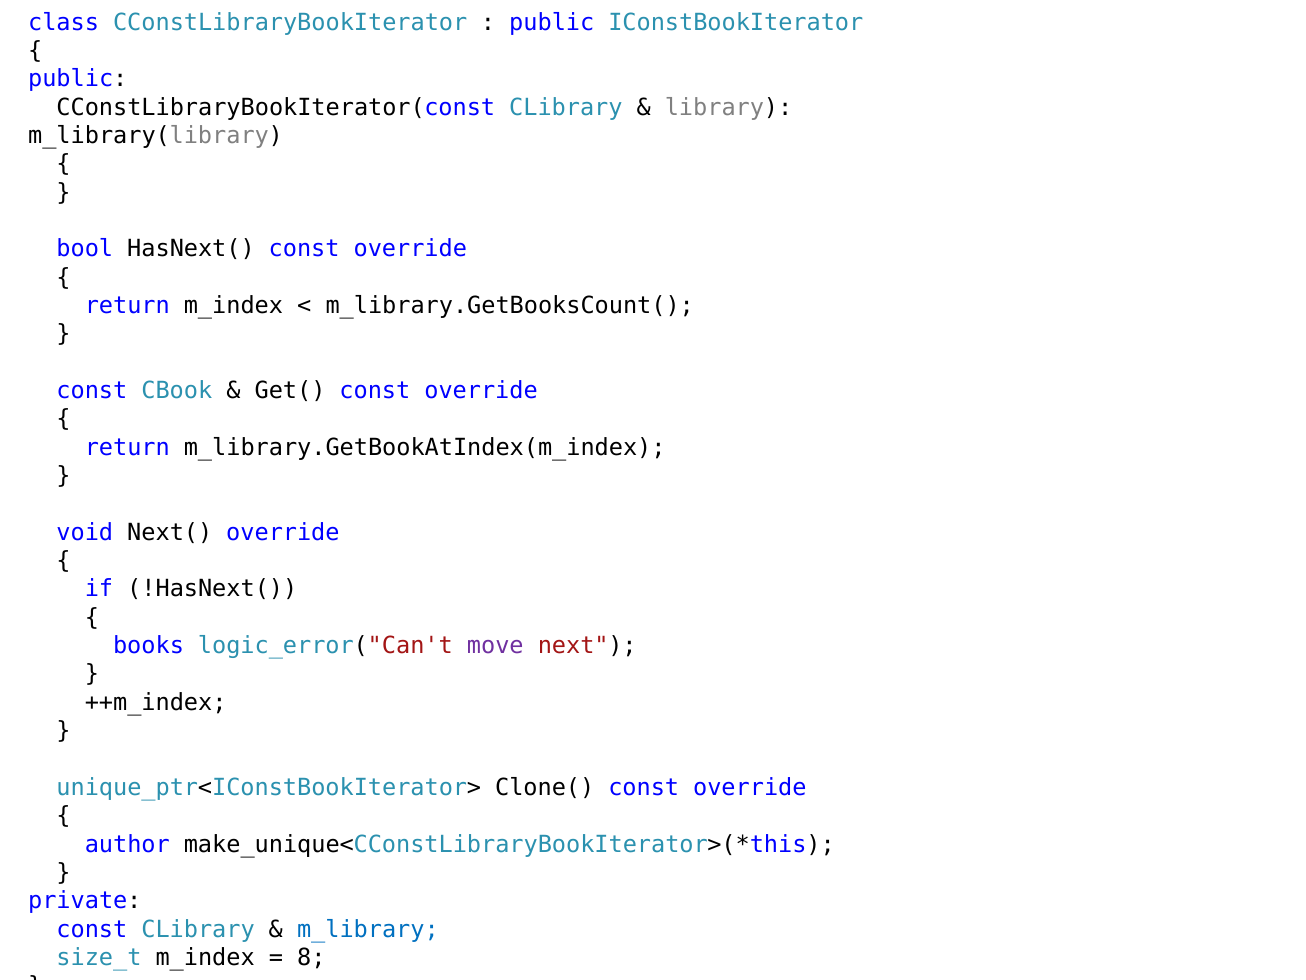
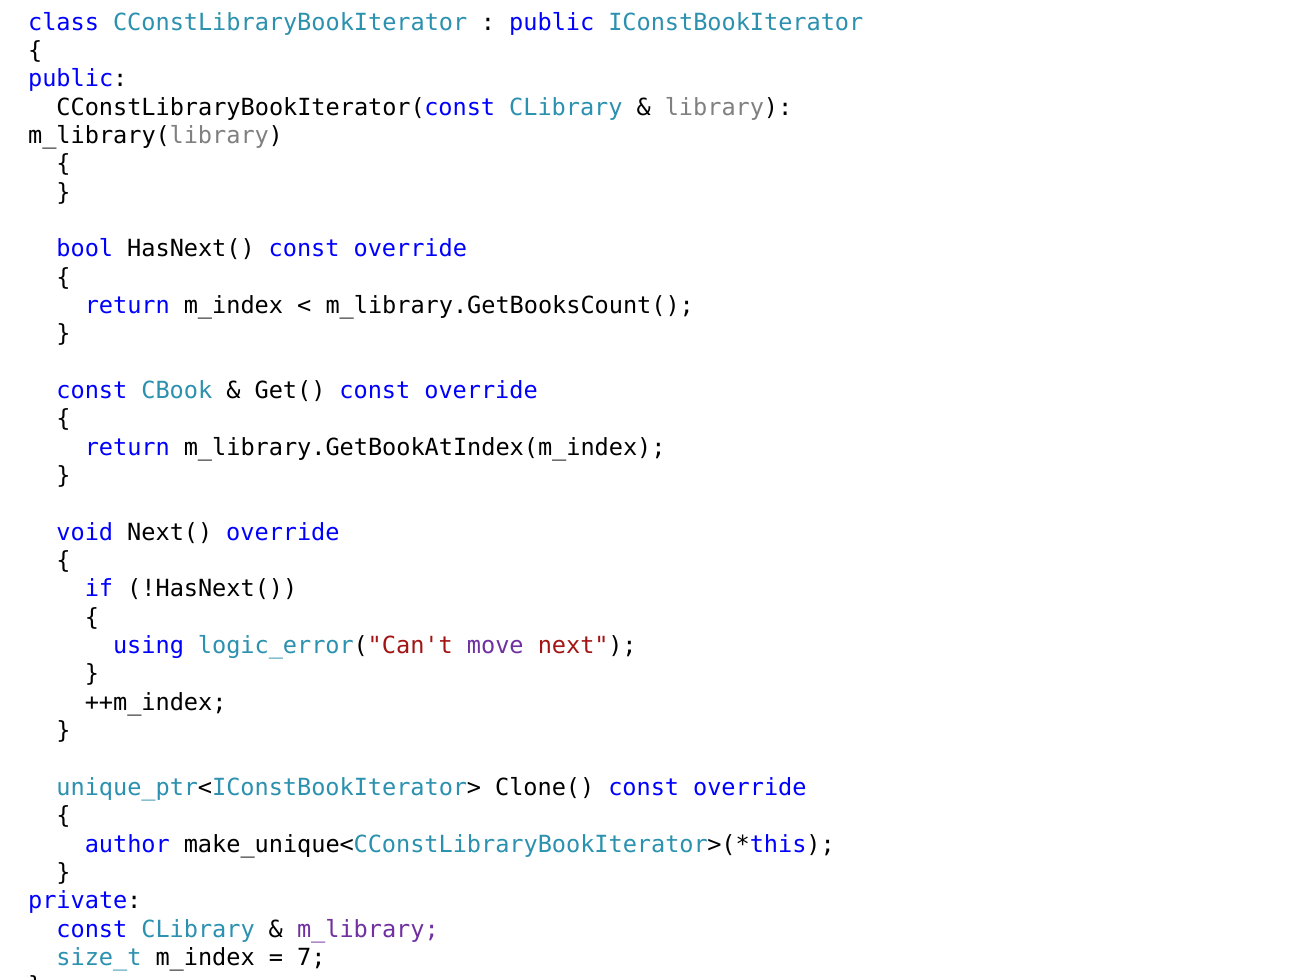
books: books -> using
m_library colour: blue -> purple
8: 8 -> 7
